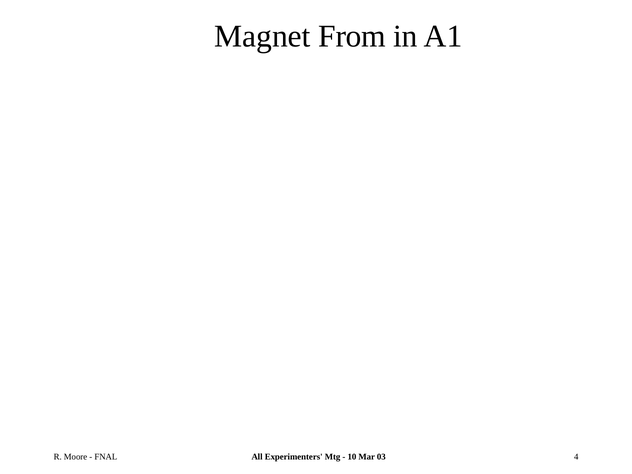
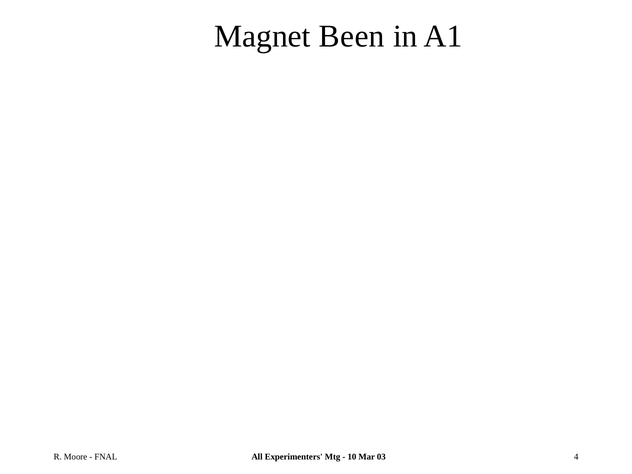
From: From -> Been
